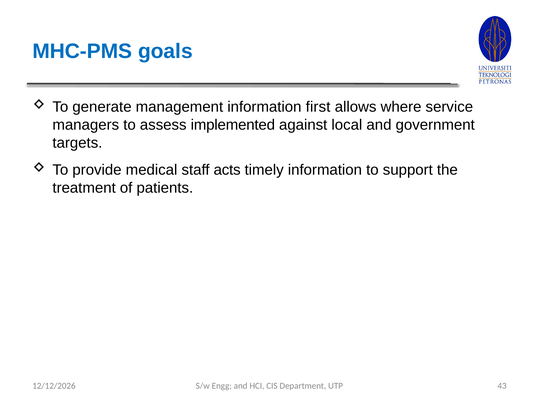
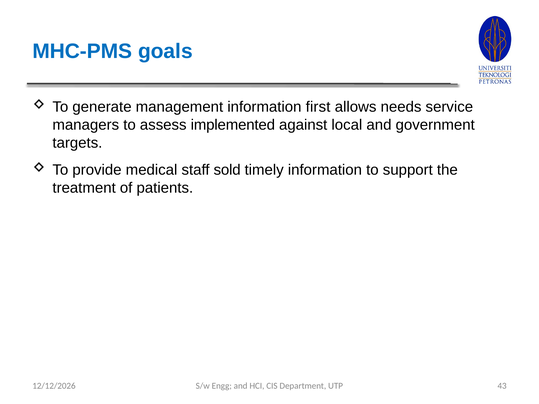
where: where -> needs
acts: acts -> sold
